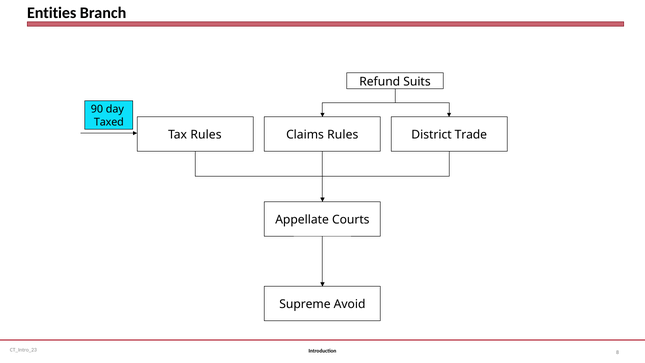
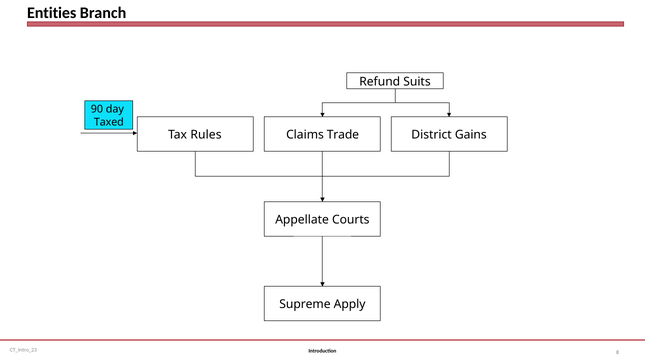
Claims Rules: Rules -> Trade
Trade: Trade -> Gains
Avoid: Avoid -> Apply
